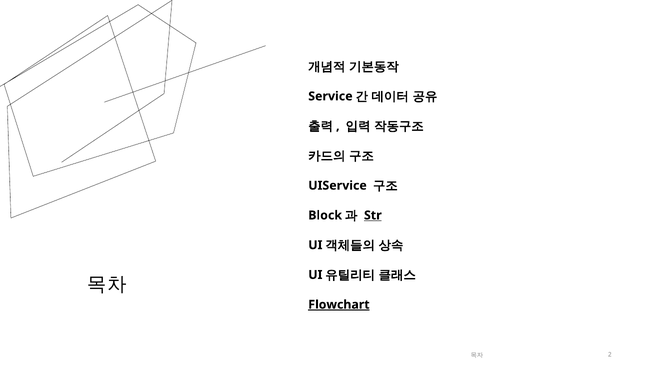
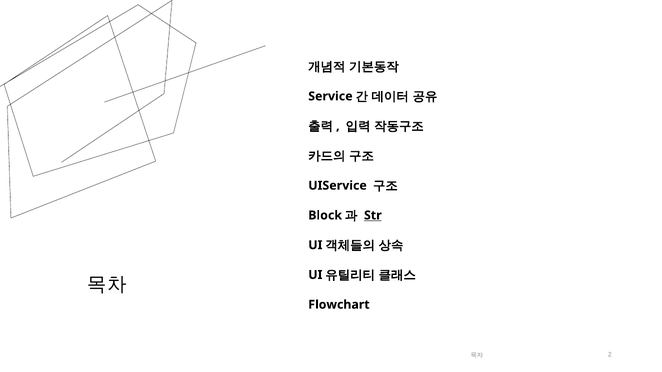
Flowchart underline: present -> none
